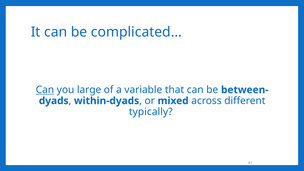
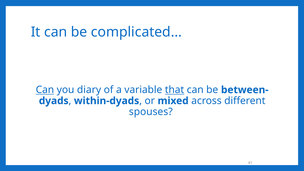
large: large -> diary
that underline: none -> present
typically: typically -> spouses
